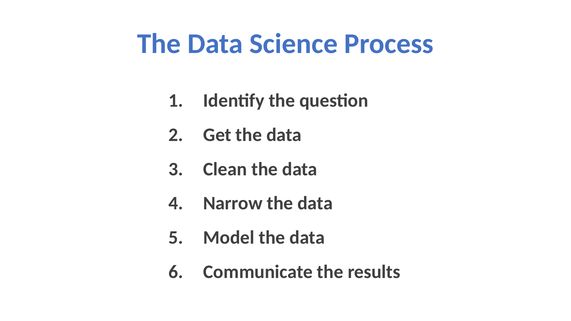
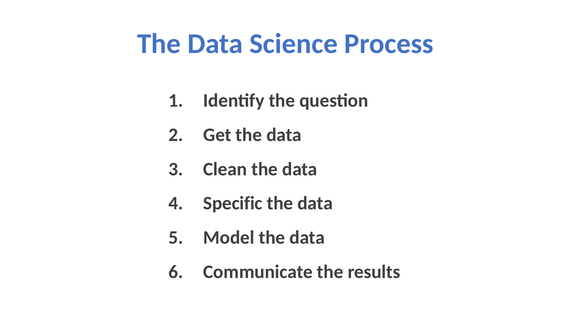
Narrow: Narrow -> Specific
